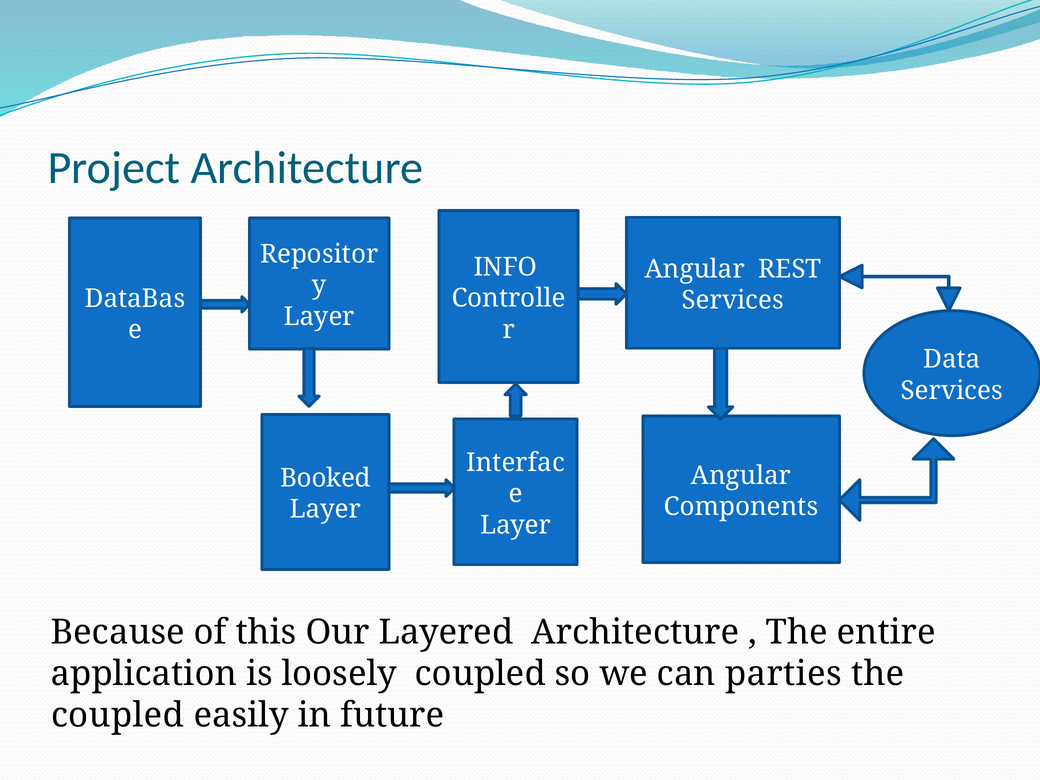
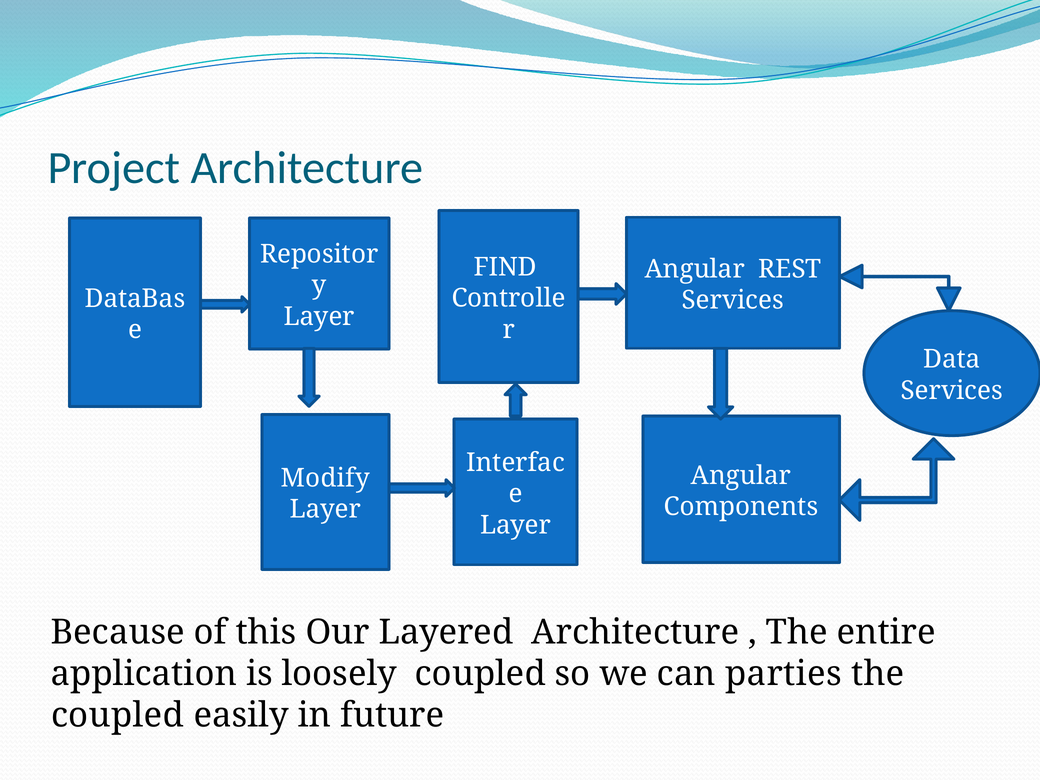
INFO: INFO -> FIND
Booked: Booked -> Modify
